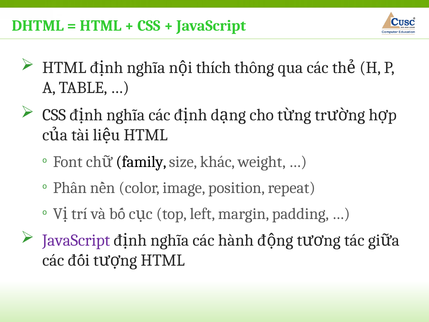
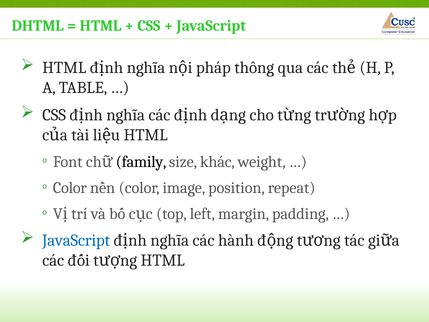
thích: thích -> pháp
Phần at (70, 188): Phần -> Color
JavaScript at (76, 240) colour: purple -> blue
